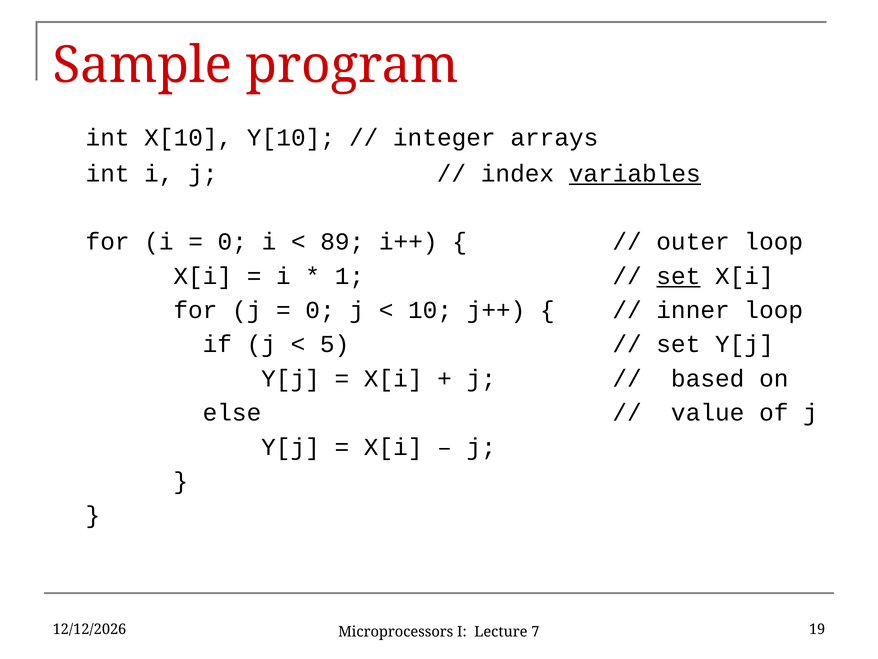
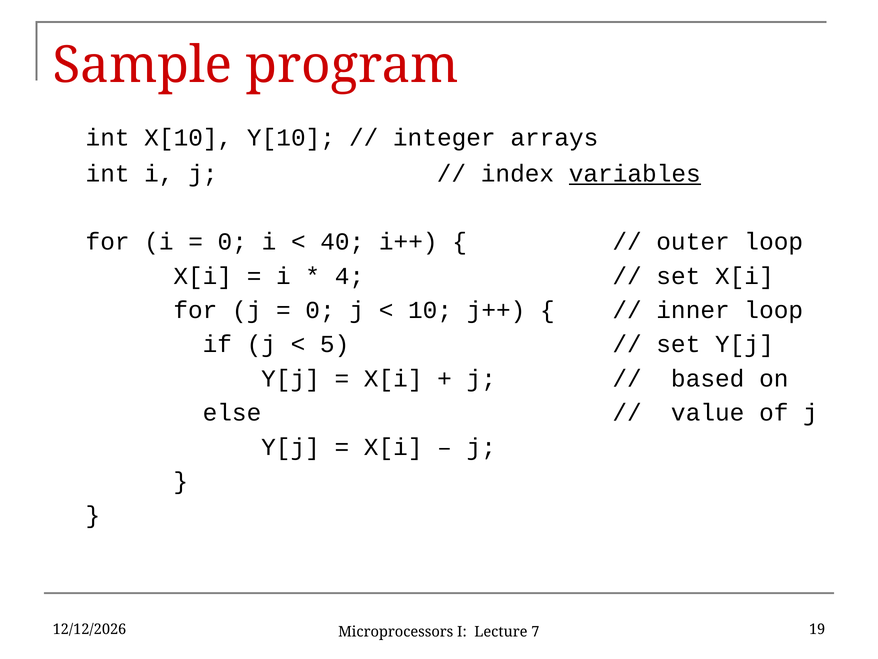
89: 89 -> 40
1: 1 -> 4
set at (678, 276) underline: present -> none
